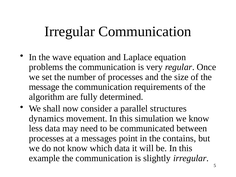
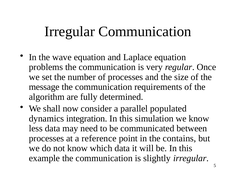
structures: structures -> populated
movement: movement -> integration
messages: messages -> reference
